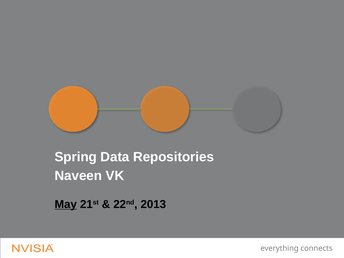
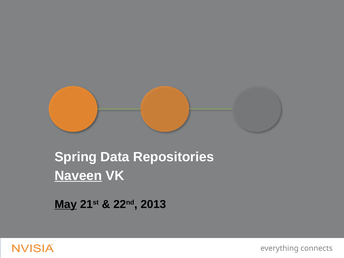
Naveen underline: none -> present
